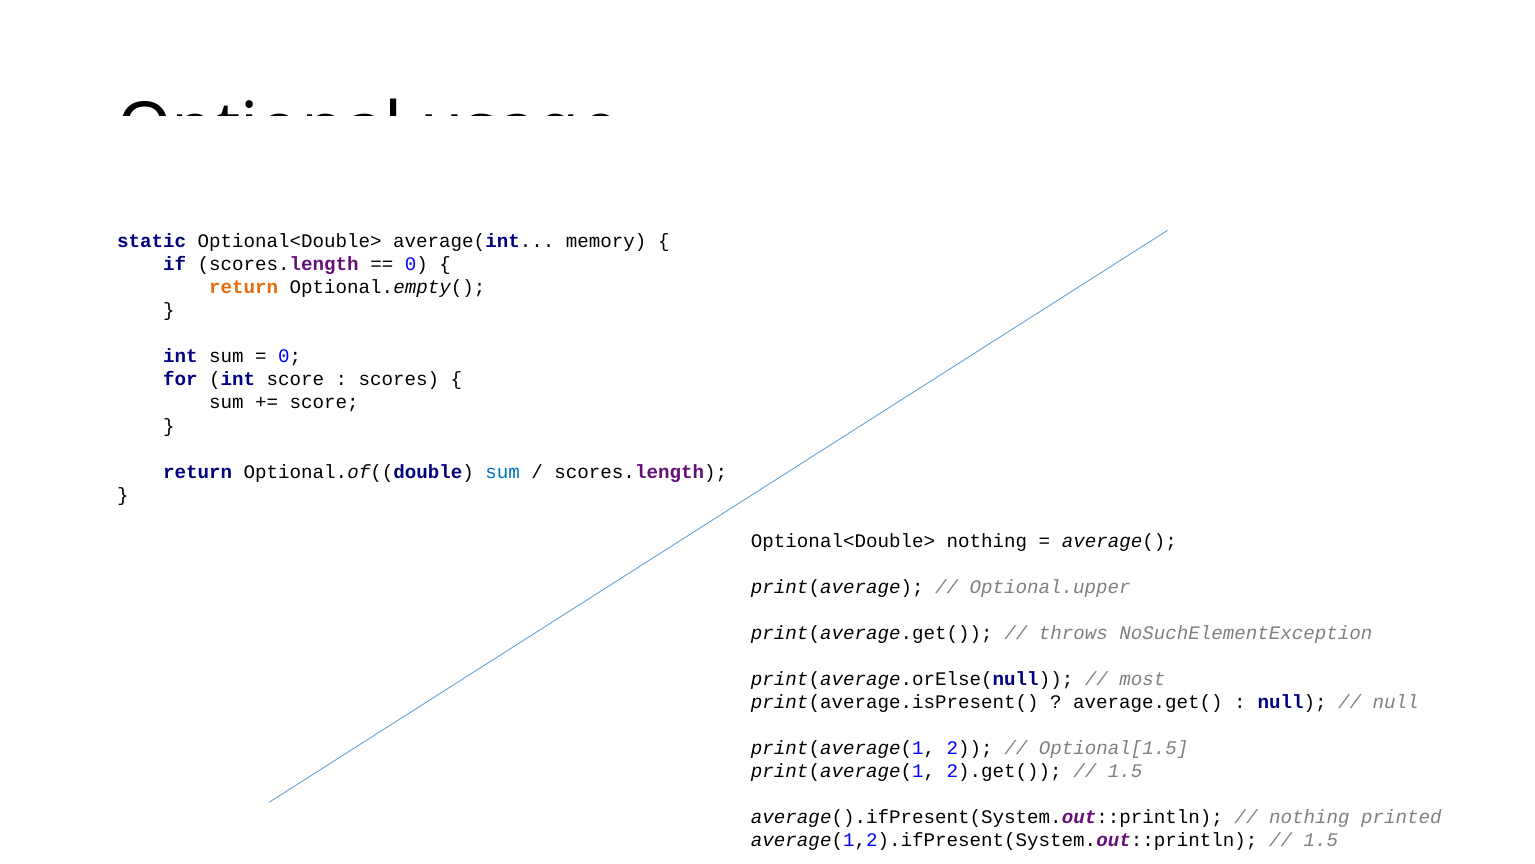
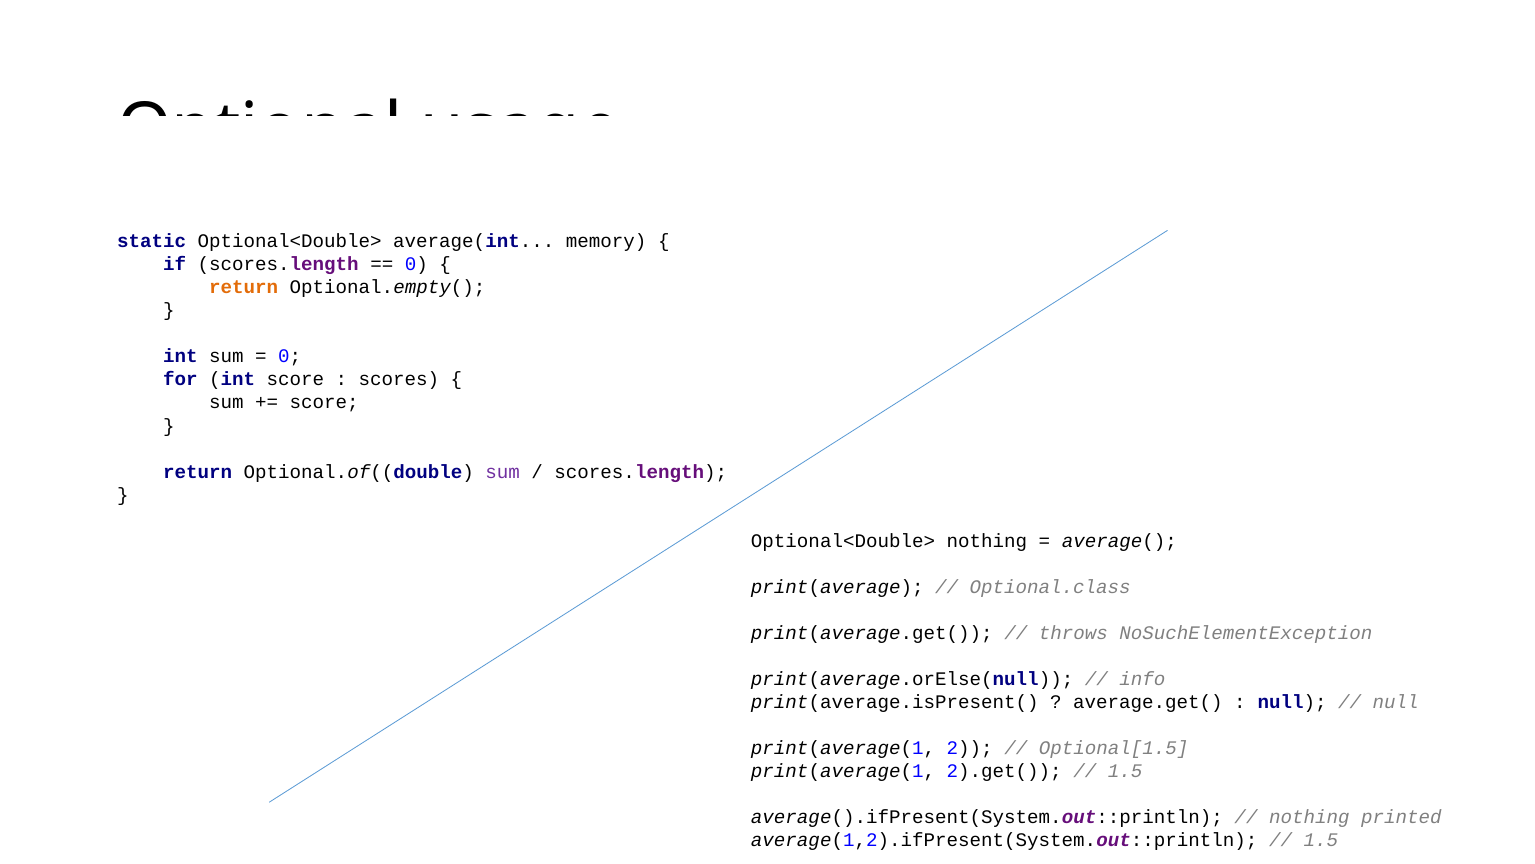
sum at (503, 471) colour: blue -> purple
Optional.upper: Optional.upper -> Optional.class
most: most -> info
